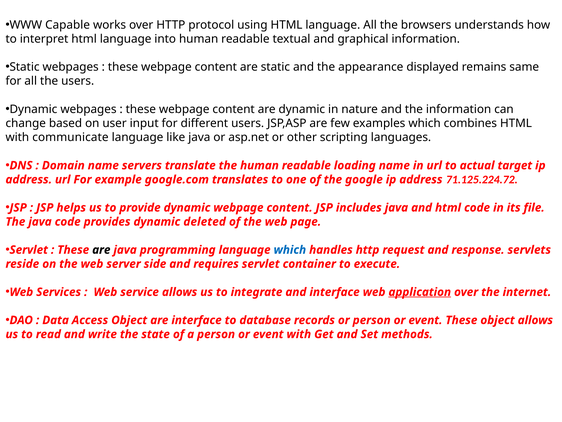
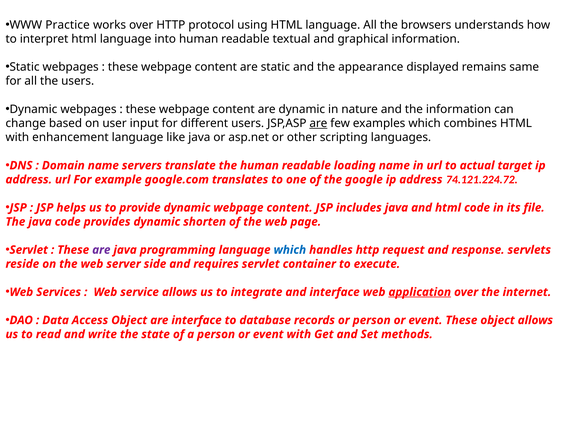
Capable: Capable -> Practice
are at (318, 123) underline: none -> present
communicate: communicate -> enhancement
71.125.224.72: 71.125.224.72 -> 74.121.224.72
deleted: deleted -> shorten
are at (101, 250) colour: black -> purple
